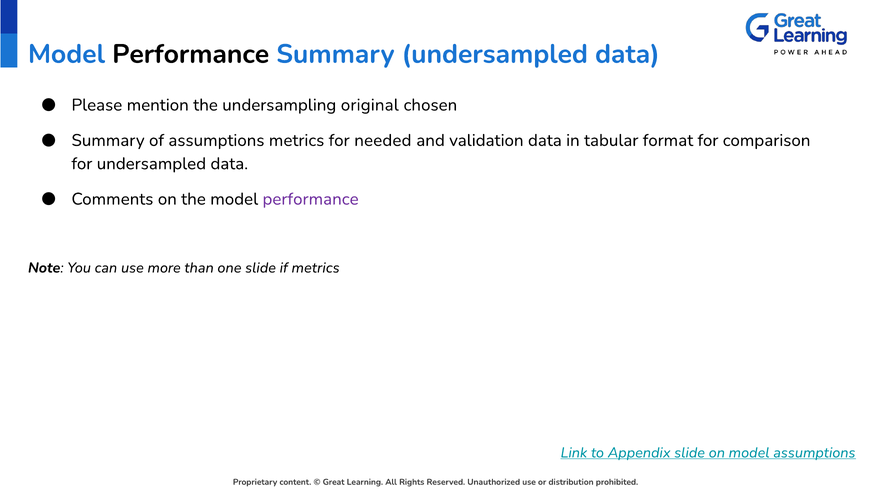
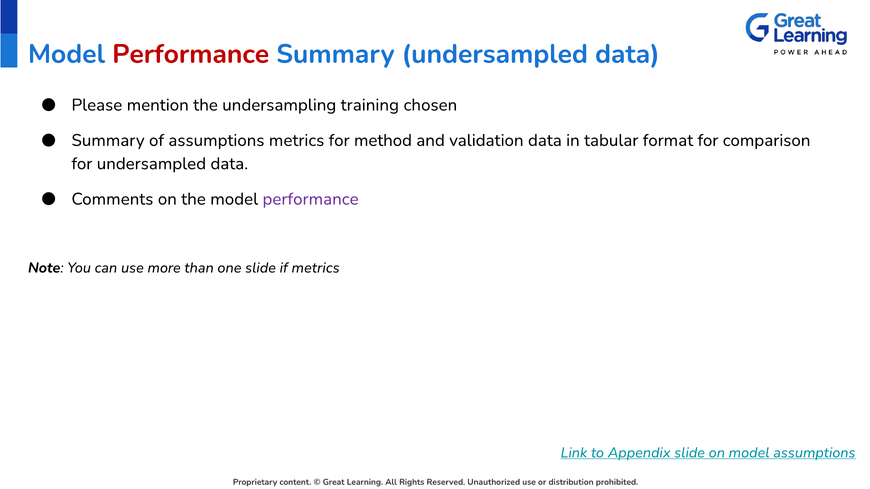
Performance at (191, 54) colour: black -> red
original: original -> training
needed: needed -> method
